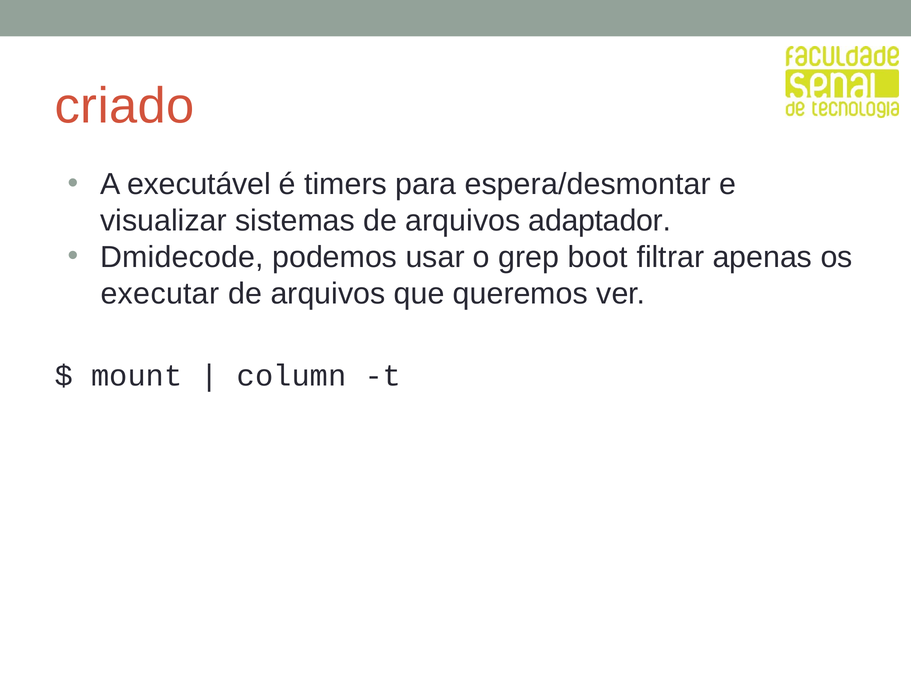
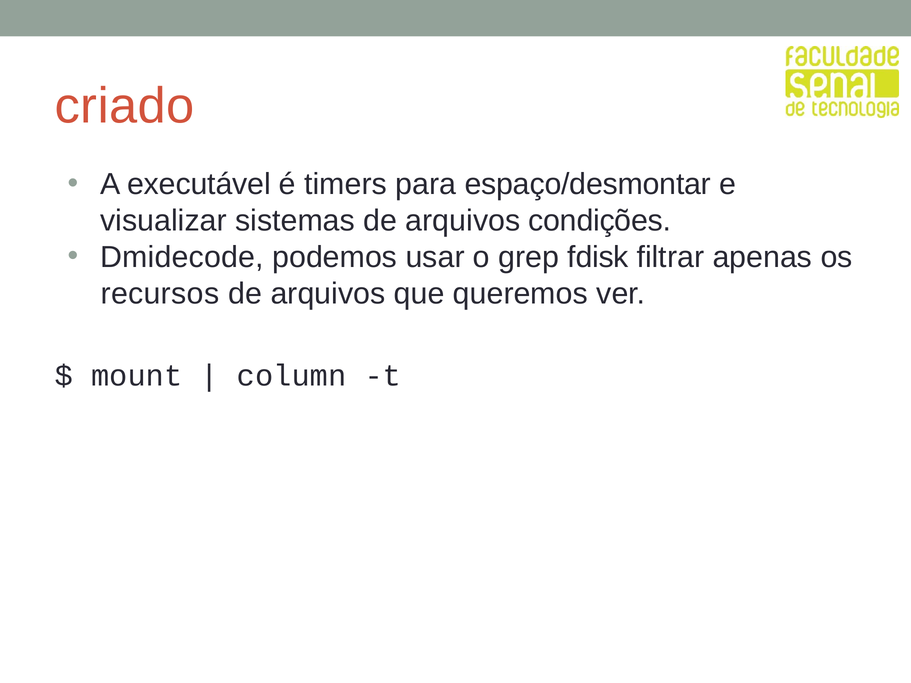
espera/desmontar: espera/desmontar -> espaço/desmontar
adaptador: adaptador -> condições
boot: boot -> fdisk
executar: executar -> recursos
